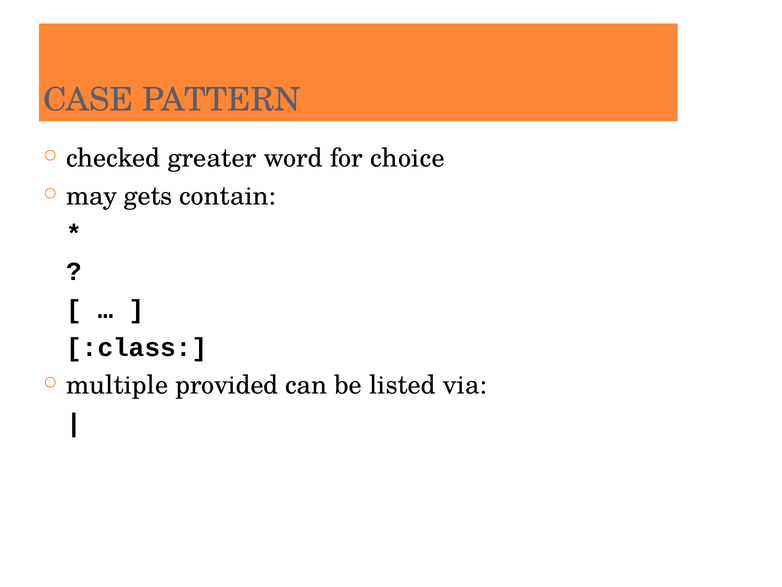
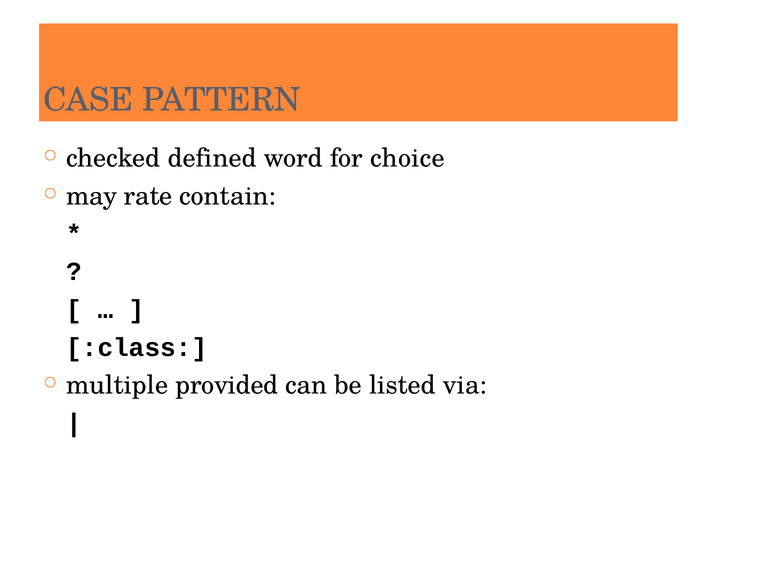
greater: greater -> defined
gets: gets -> rate
